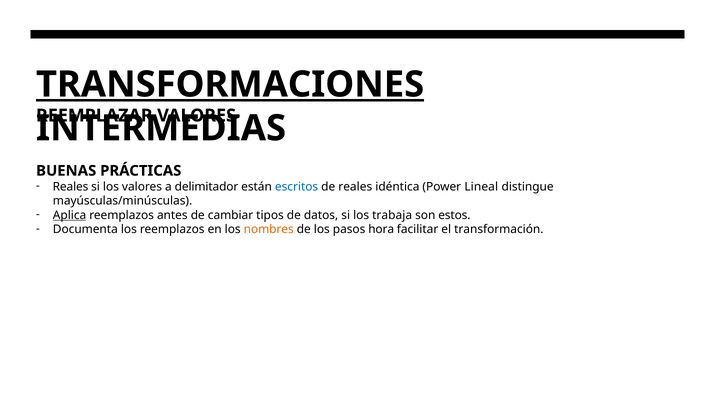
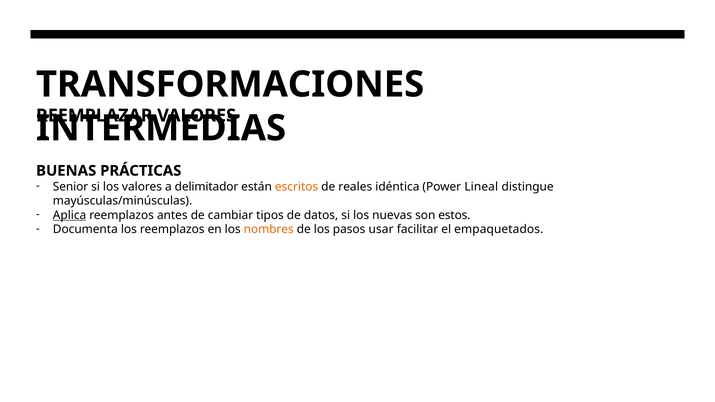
TRANSFORMACIONES underline: present -> none
Reales at (71, 187): Reales -> Senior
escritos colour: blue -> orange
trabaja: trabaja -> nuevas
hora: hora -> usar
transformación: transformación -> empaquetados
